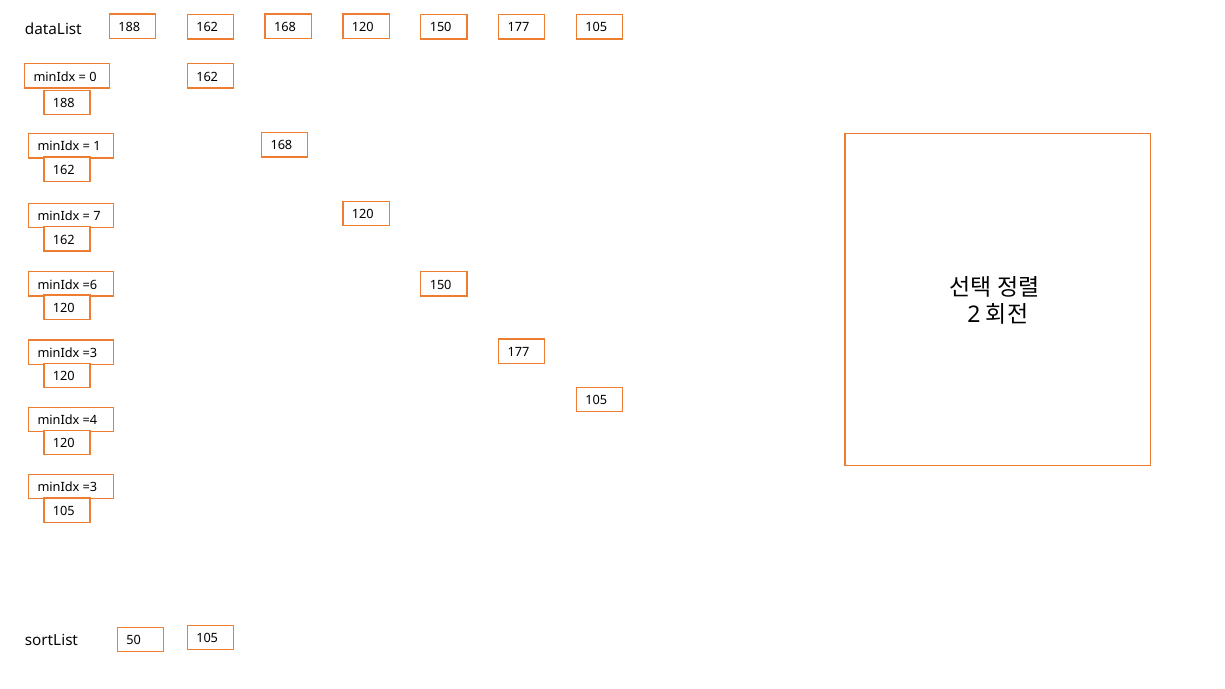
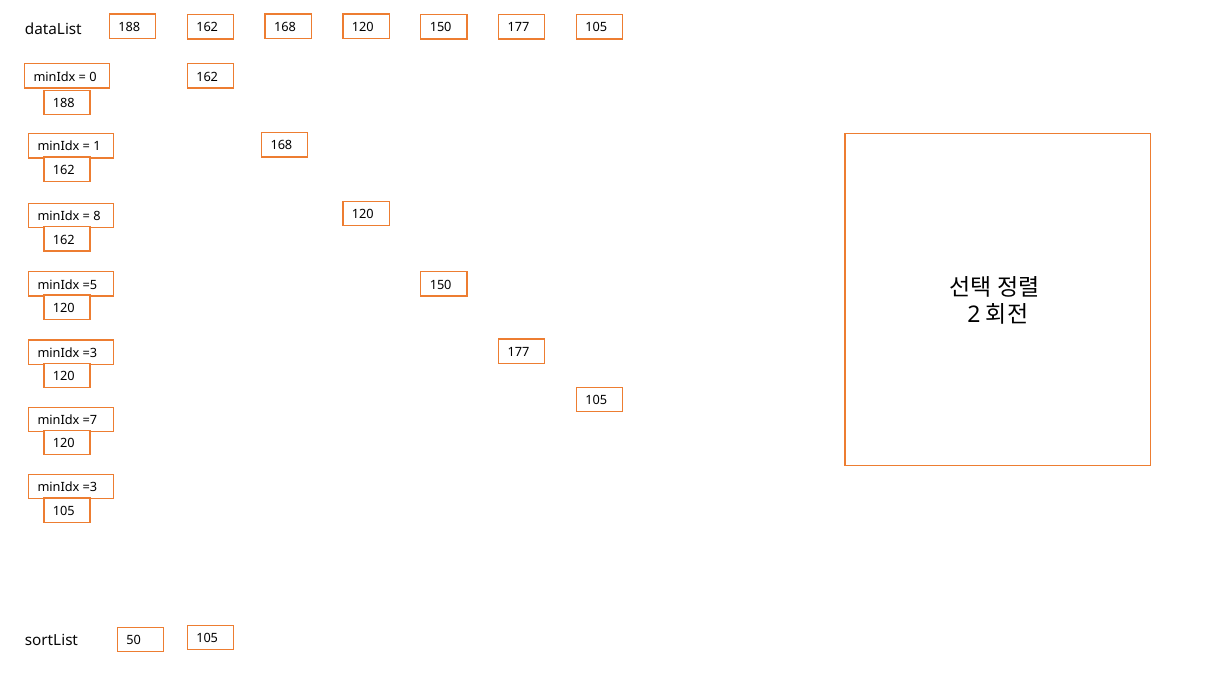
7: 7 -> 8
=6: =6 -> =5
=4: =4 -> =7
